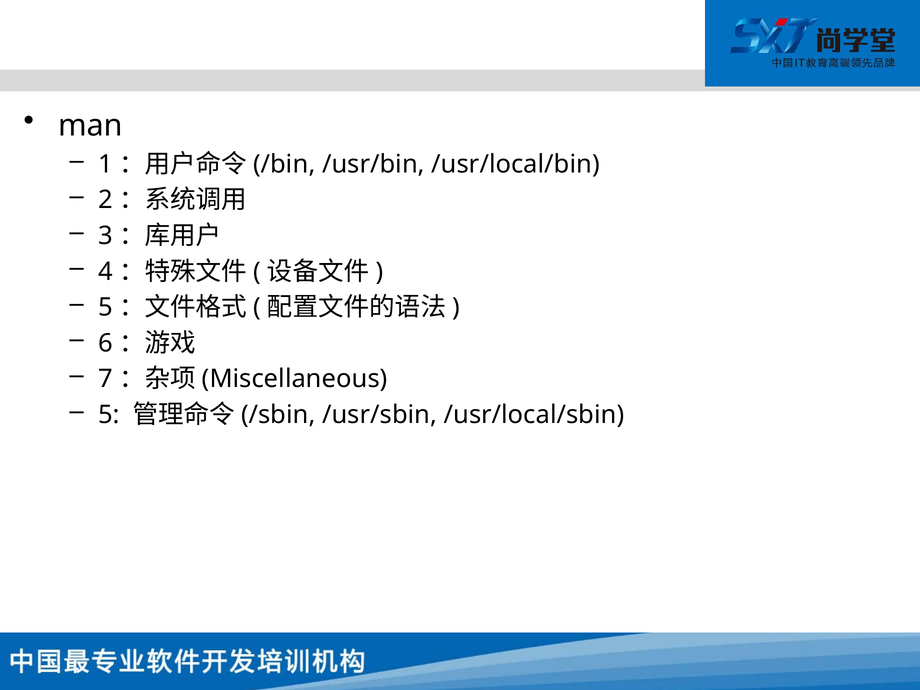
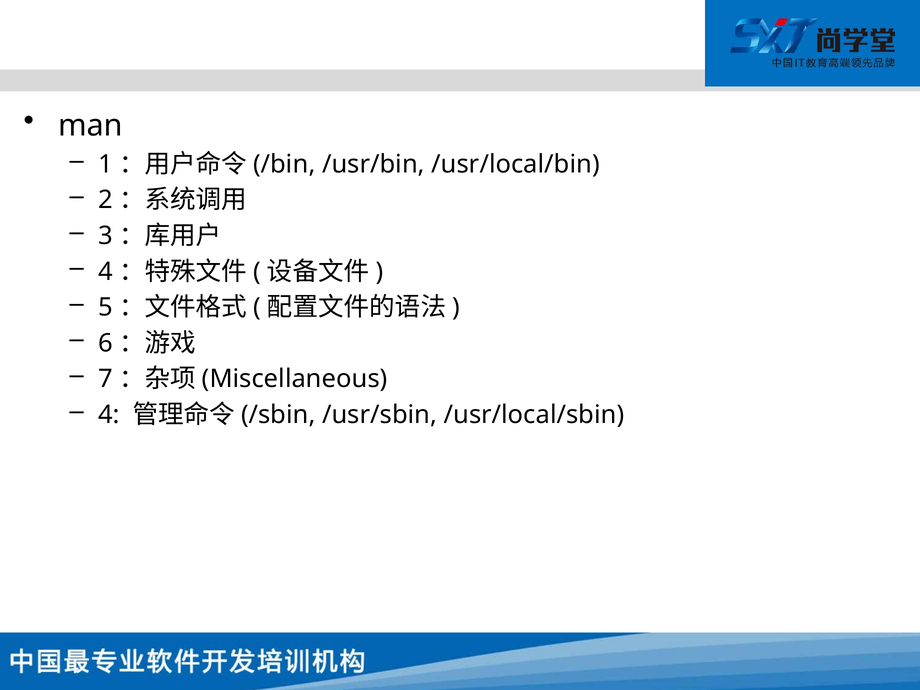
5 at (109, 415): 5 -> 4
